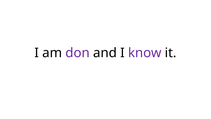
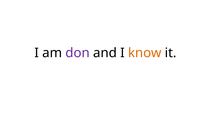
know colour: purple -> orange
